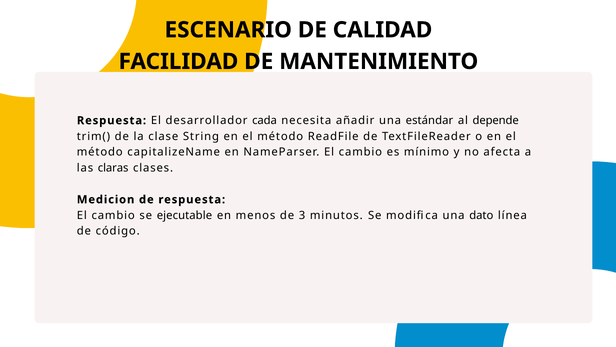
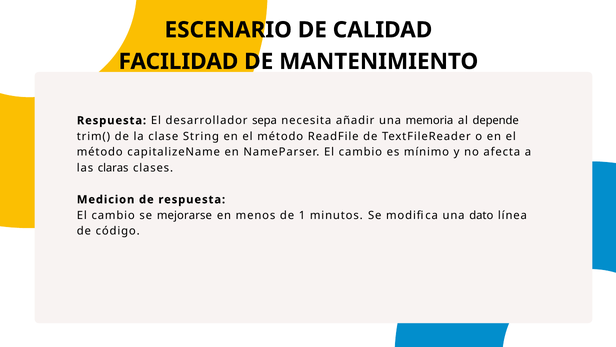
cada: cada -> sepa
estándar: estándar -> memoria
ejecutable: ejecutable -> mejorarse
3: 3 -> 1
